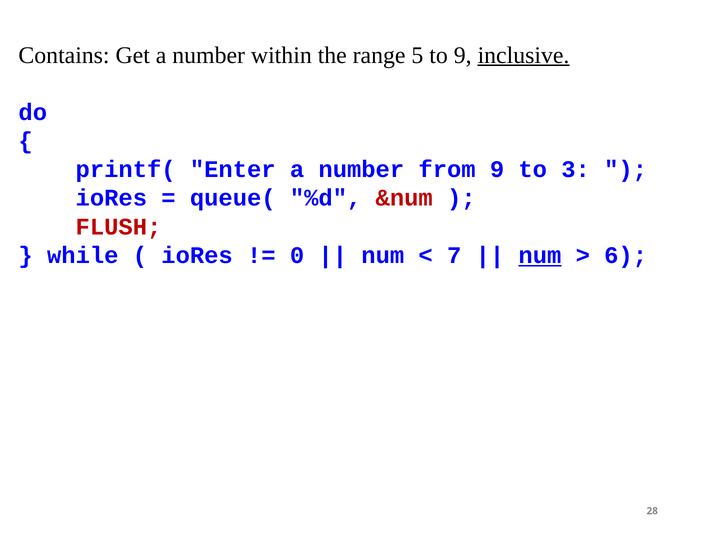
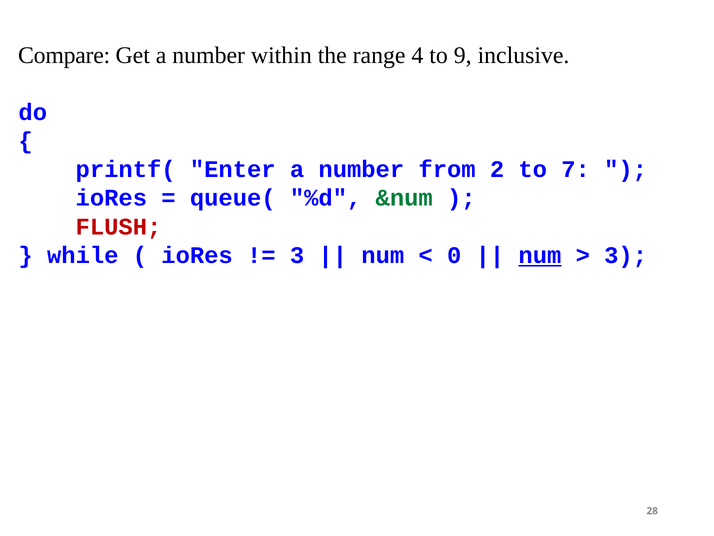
Contains: Contains -> Compare
5: 5 -> 4
inclusive underline: present -> none
from 9: 9 -> 2
3: 3 -> 7
&num colour: red -> green
0 at (297, 255): 0 -> 3
7: 7 -> 0
6 at (626, 255): 6 -> 3
